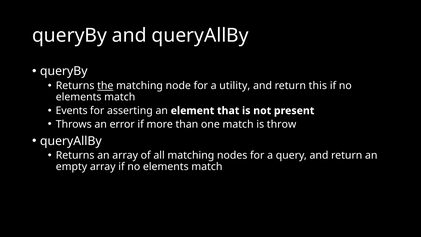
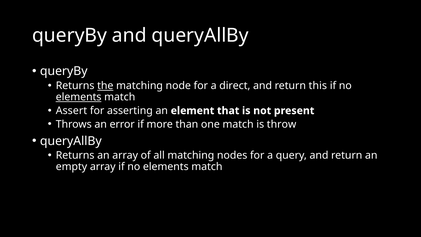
utility: utility -> direct
elements at (79, 97) underline: none -> present
Events: Events -> Assert
